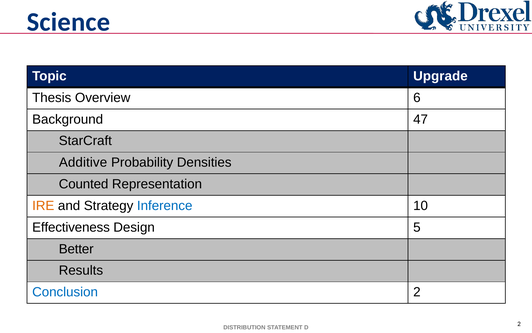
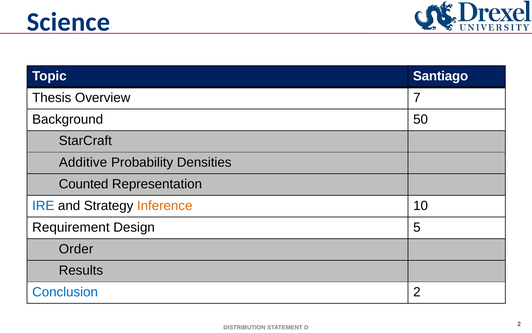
Upgrade: Upgrade -> Santiago
6: 6 -> 7
47: 47 -> 50
IRE colour: orange -> blue
Inference colour: blue -> orange
Effectiveness: Effectiveness -> Requirement
Better: Better -> Order
